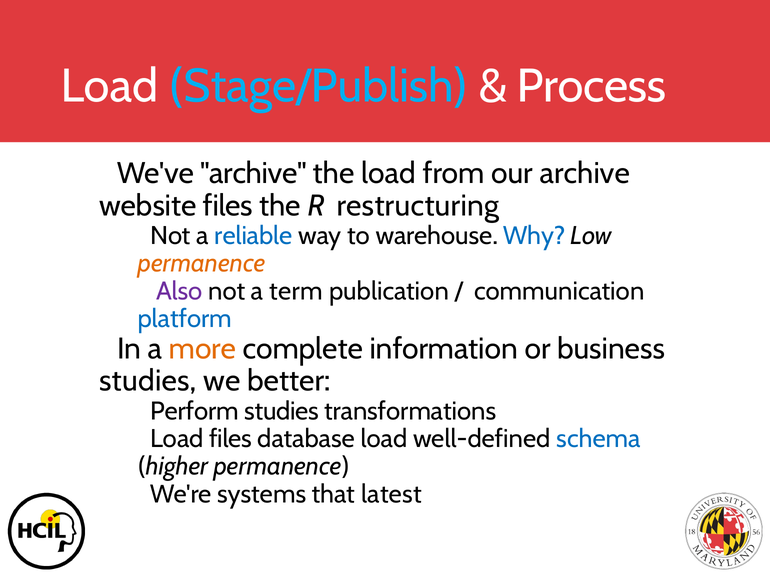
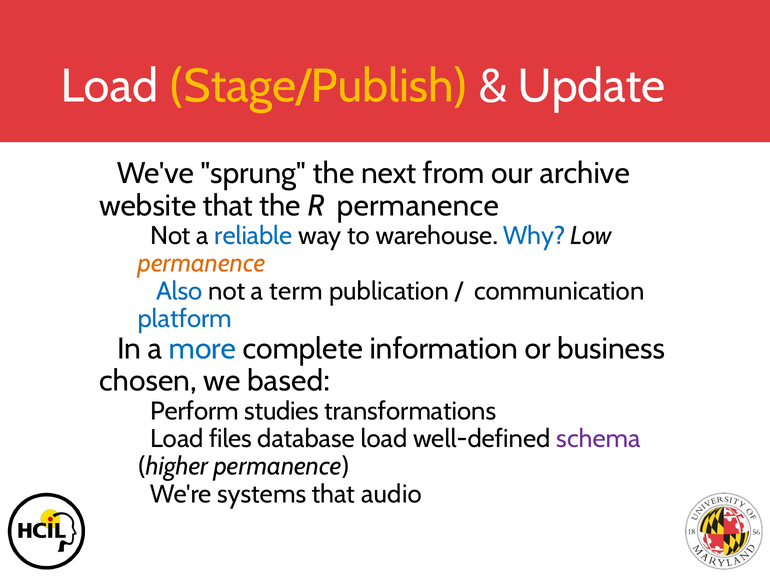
Stage/Publish colour: light blue -> yellow
Process: Process -> Update
archive at (254, 174): archive -> sprung
the load: load -> next
website files: files -> that
R restructuring: restructuring -> permanence
Also colour: purple -> blue
more colour: orange -> blue
studies at (148, 381): studies -> chosen
better: better -> based
schema colour: blue -> purple
latest: latest -> audio
